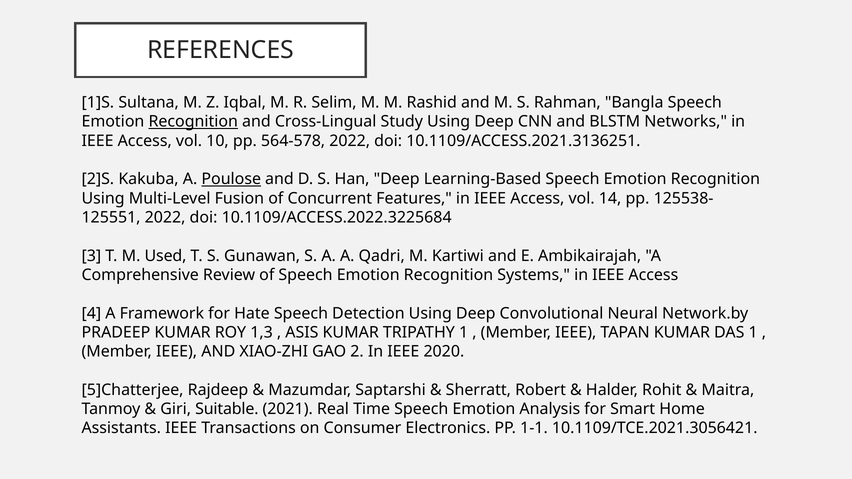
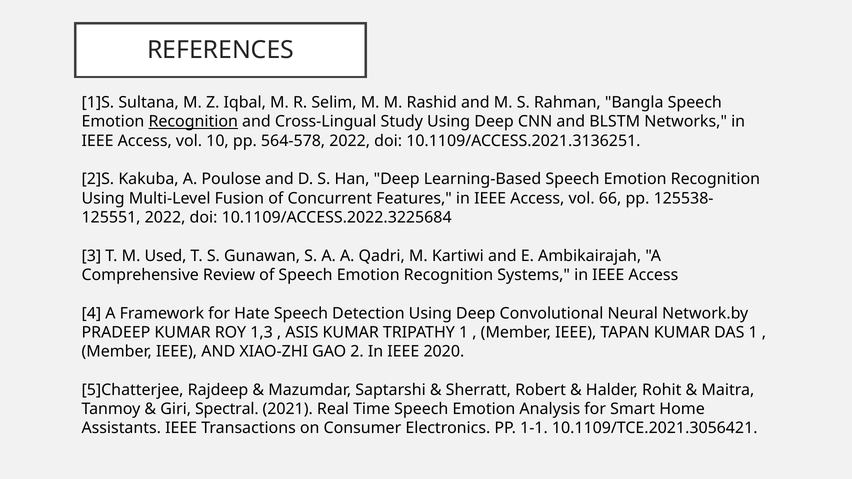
Poulose underline: present -> none
14: 14 -> 66
Suitable: Suitable -> Spectral
